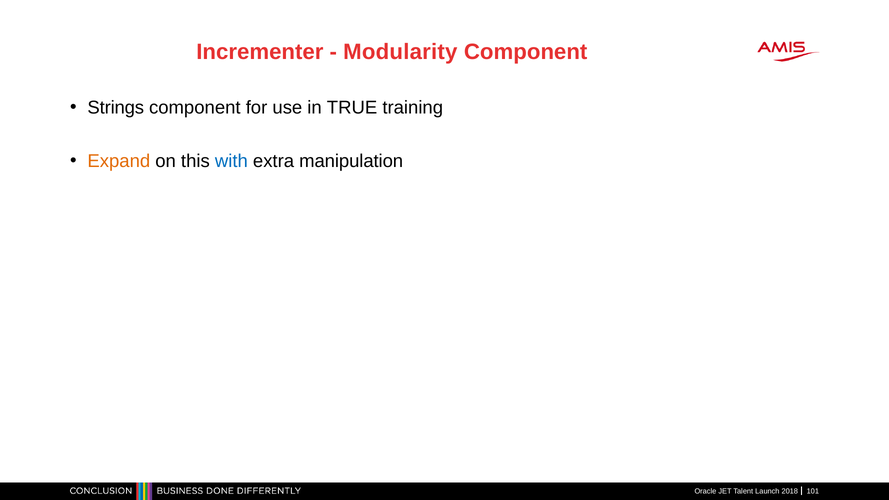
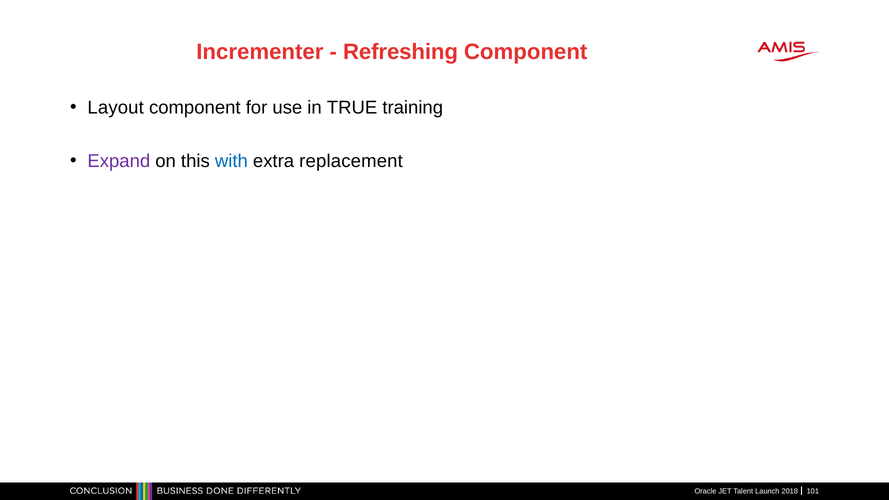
Modularity: Modularity -> Refreshing
Strings: Strings -> Layout
Expand colour: orange -> purple
manipulation: manipulation -> replacement
